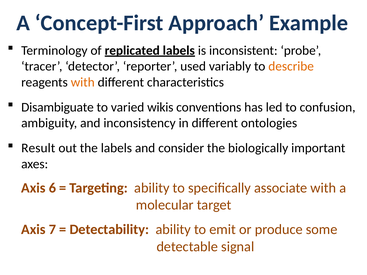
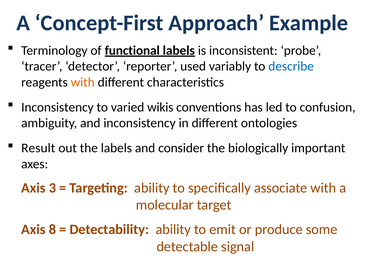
replicated: replicated -> functional
describe colour: orange -> blue
Disambiguate at (57, 107): Disambiguate -> Inconsistency
6: 6 -> 3
7: 7 -> 8
